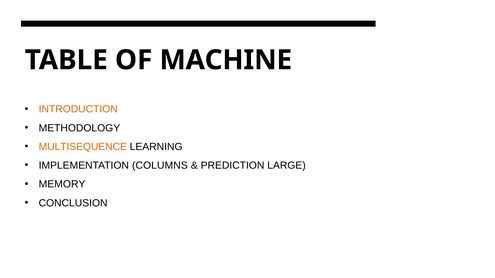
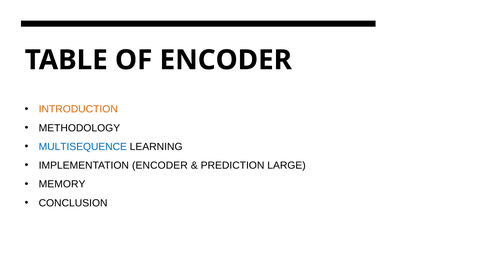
OF MACHINE: MACHINE -> ENCODER
MULTISEQUENCE colour: orange -> blue
IMPLEMENTATION COLUMNS: COLUMNS -> ENCODER
